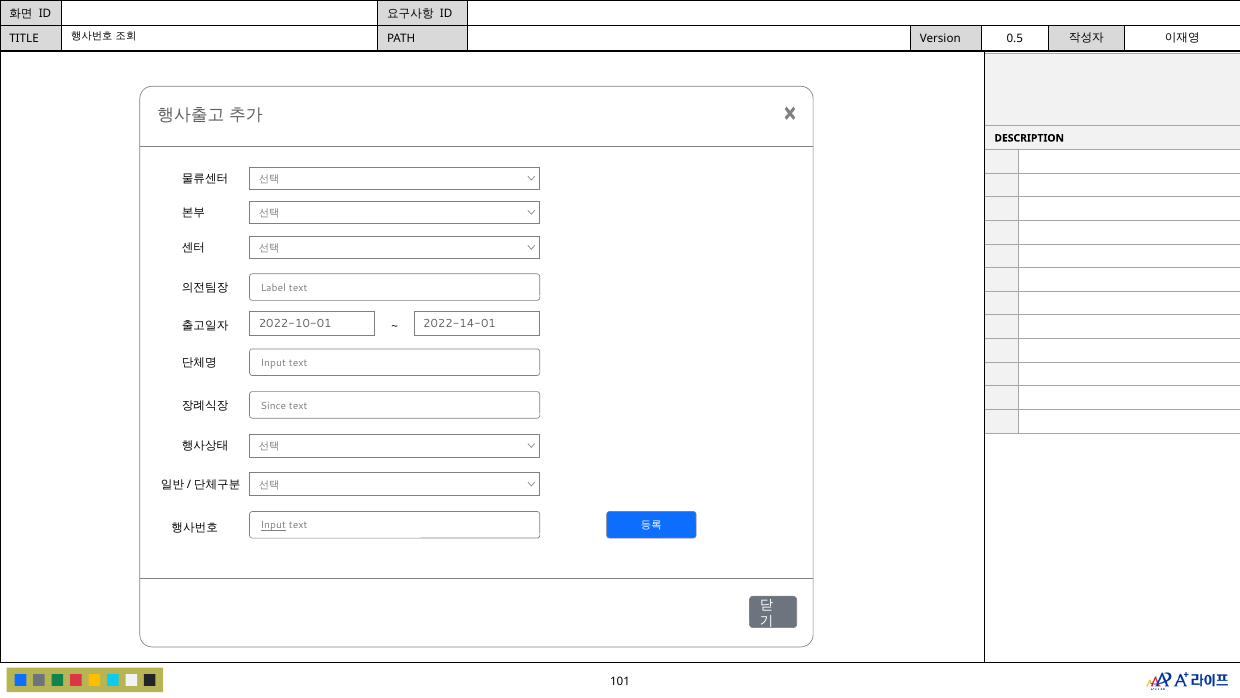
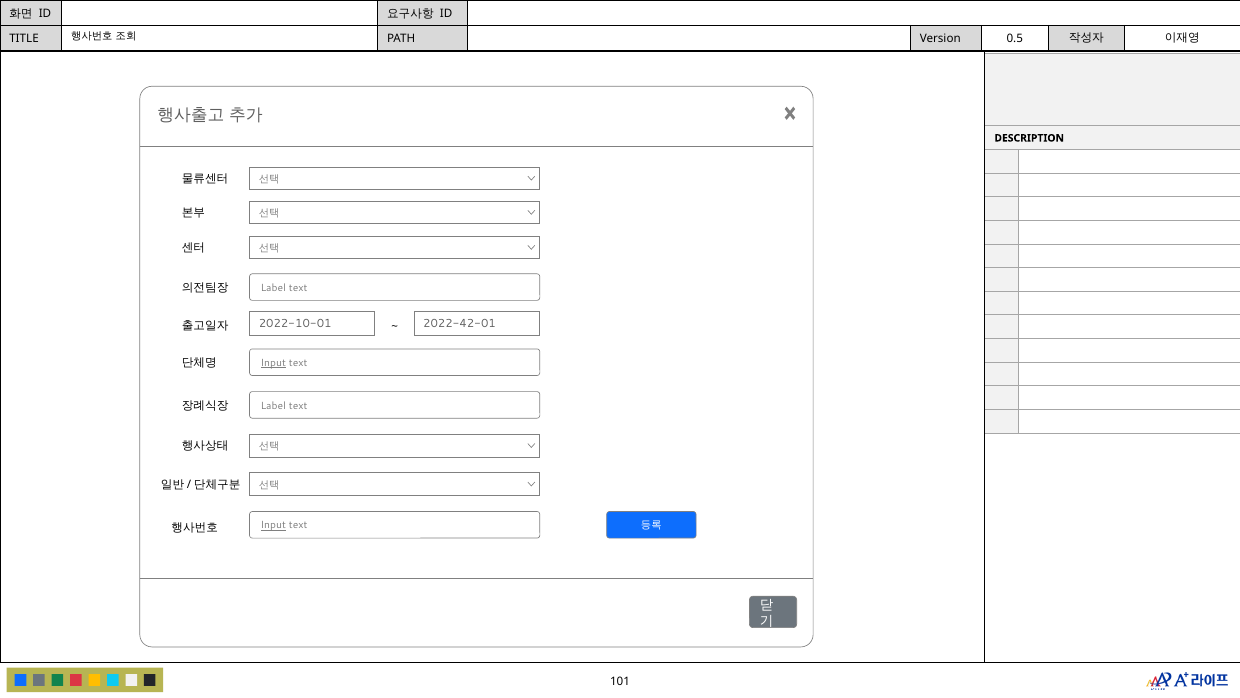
2022-14-01: 2022-14-01 -> 2022-42-01
Input at (273, 363) underline: none -> present
Since at (273, 405): Since -> Label
